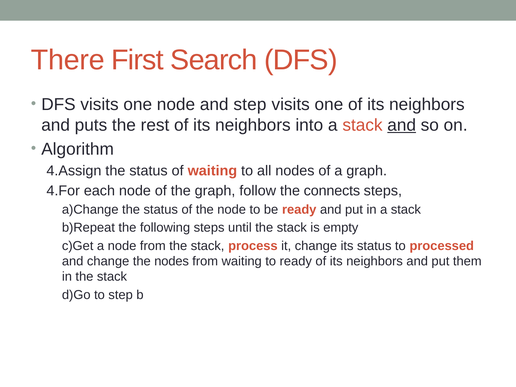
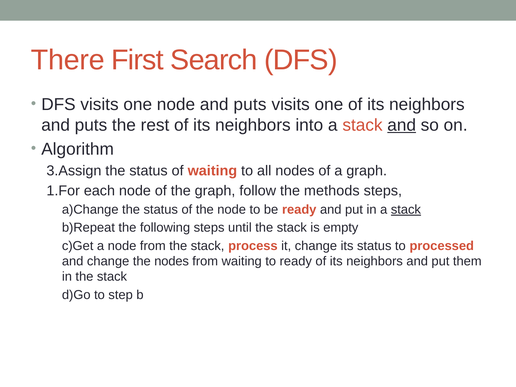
node and step: step -> puts
4.Assign: 4.Assign -> 3.Assign
4.For: 4.For -> 1.For
connects: connects -> methods
stack at (406, 210) underline: none -> present
